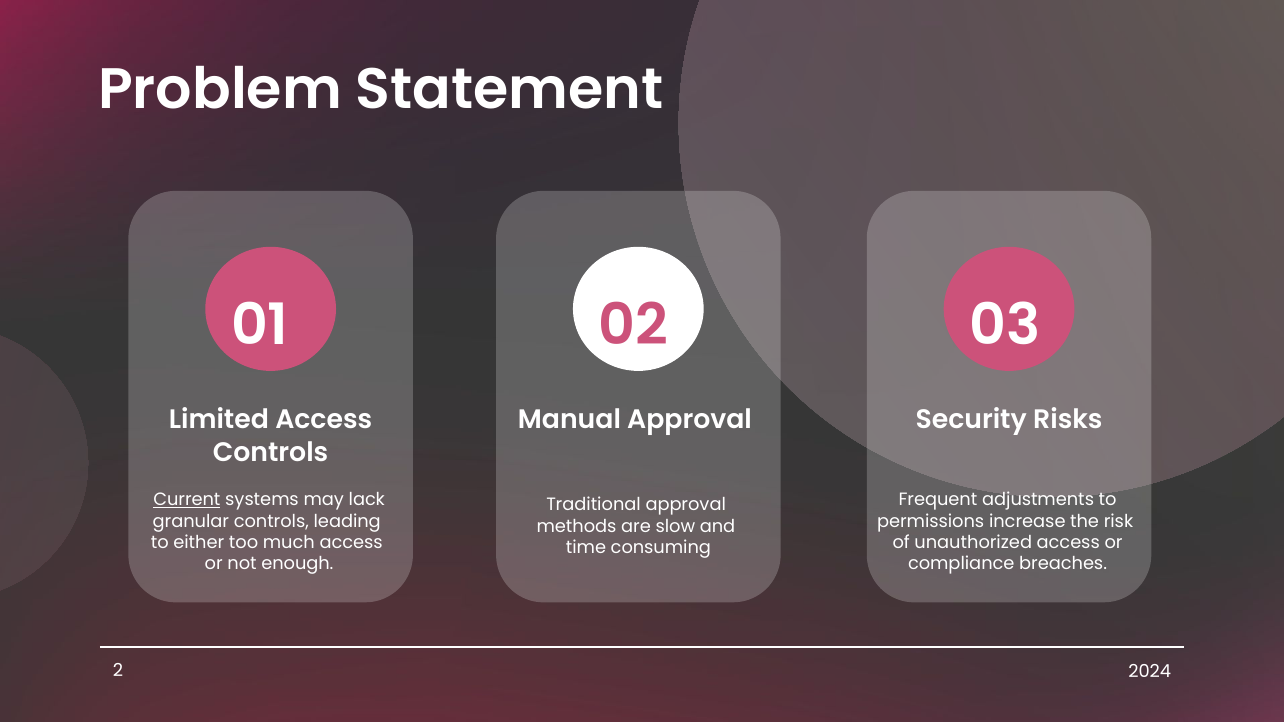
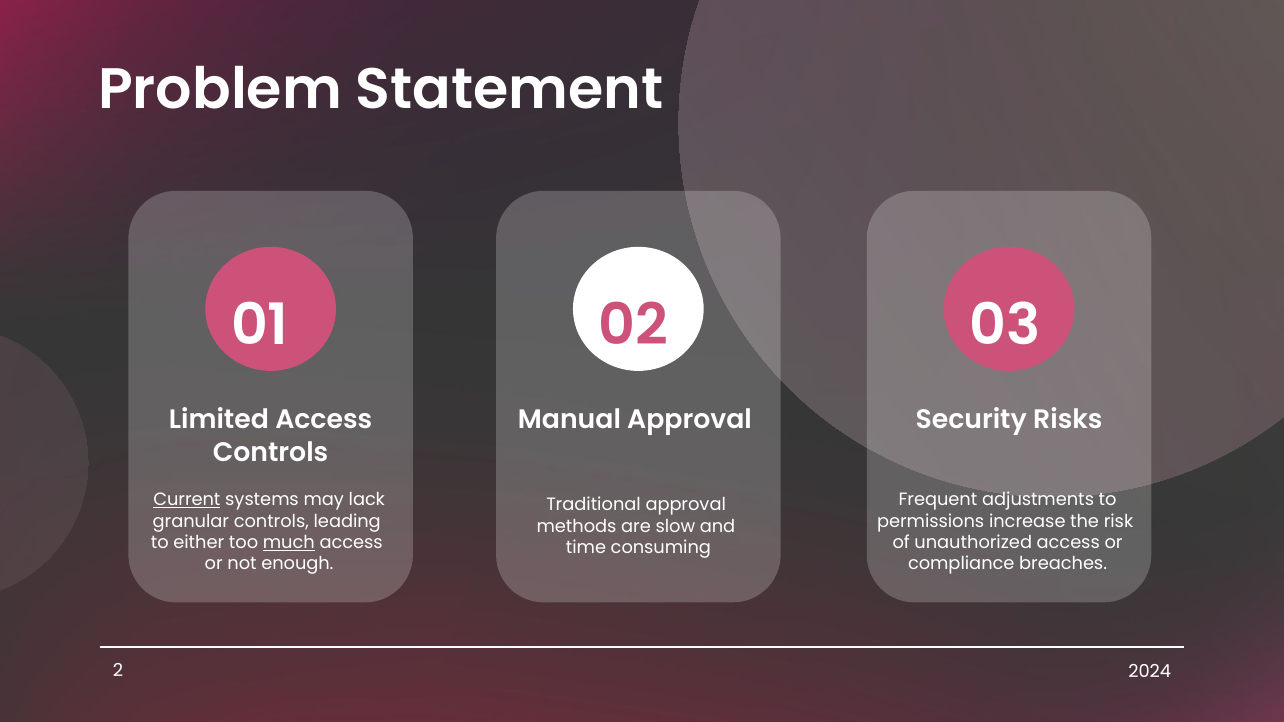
much underline: none -> present
